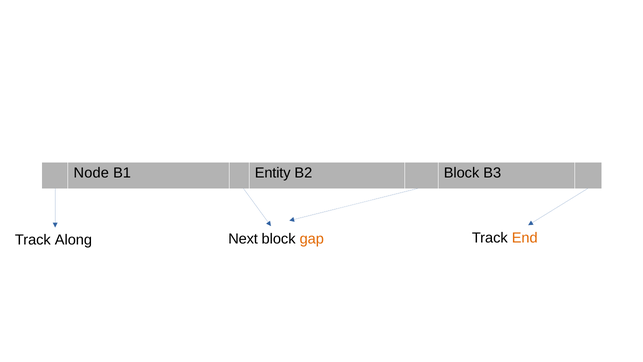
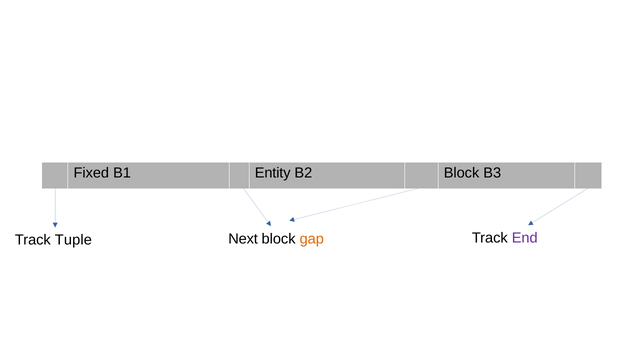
Node: Node -> Fixed
Along: Along -> Tuple
End colour: orange -> purple
